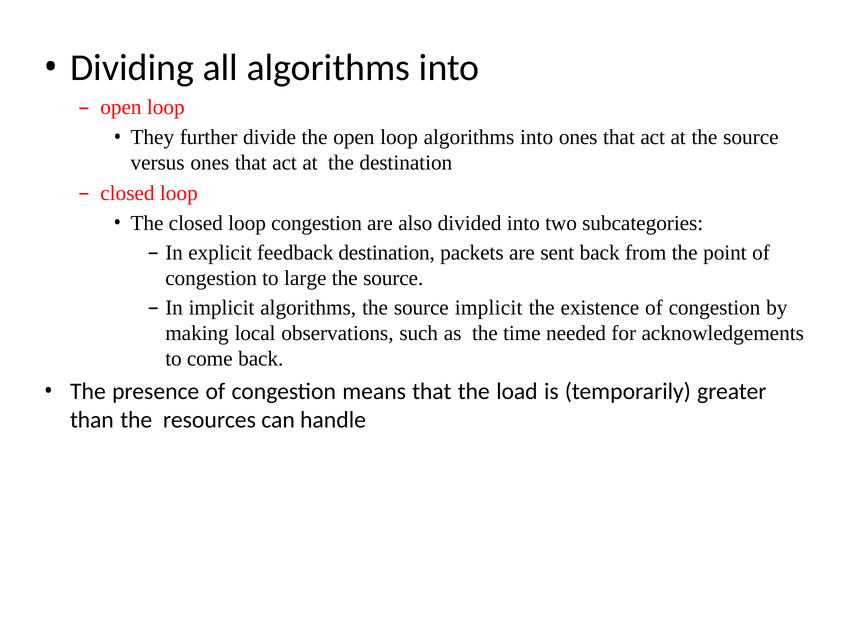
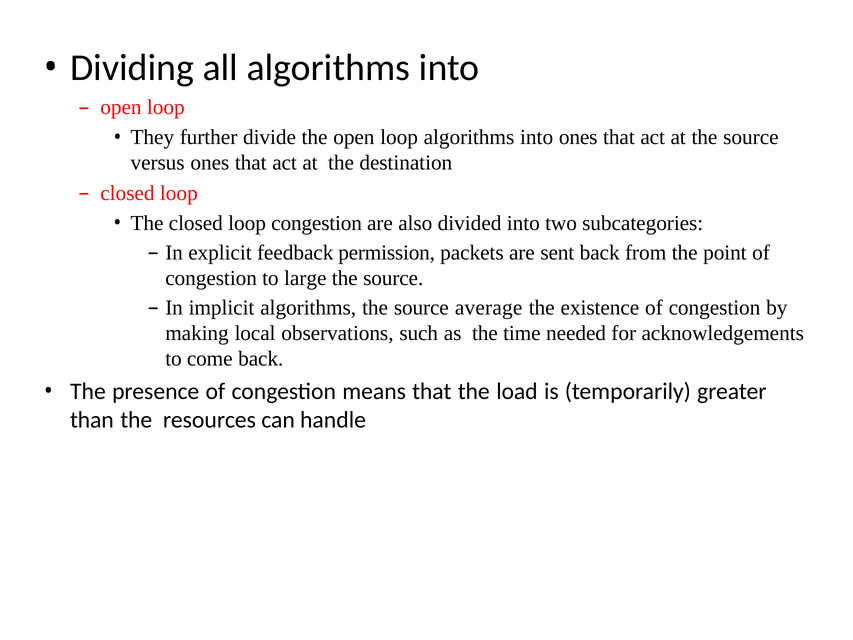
feedback destination: destination -> permission
source implicit: implicit -> average
